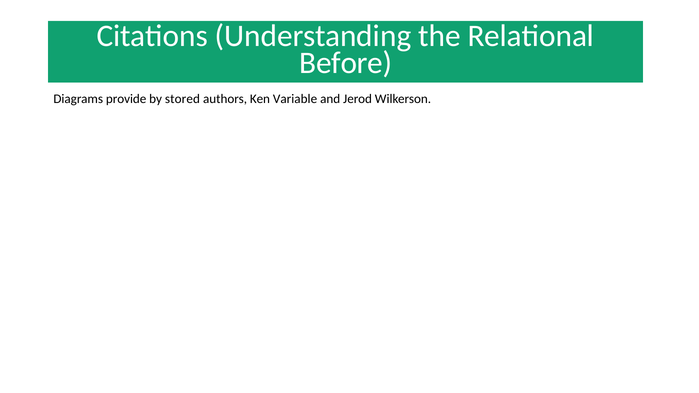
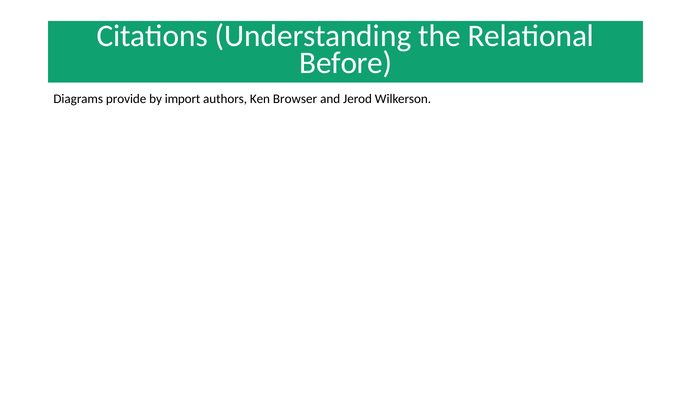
stored: stored -> import
Variable: Variable -> Browser
